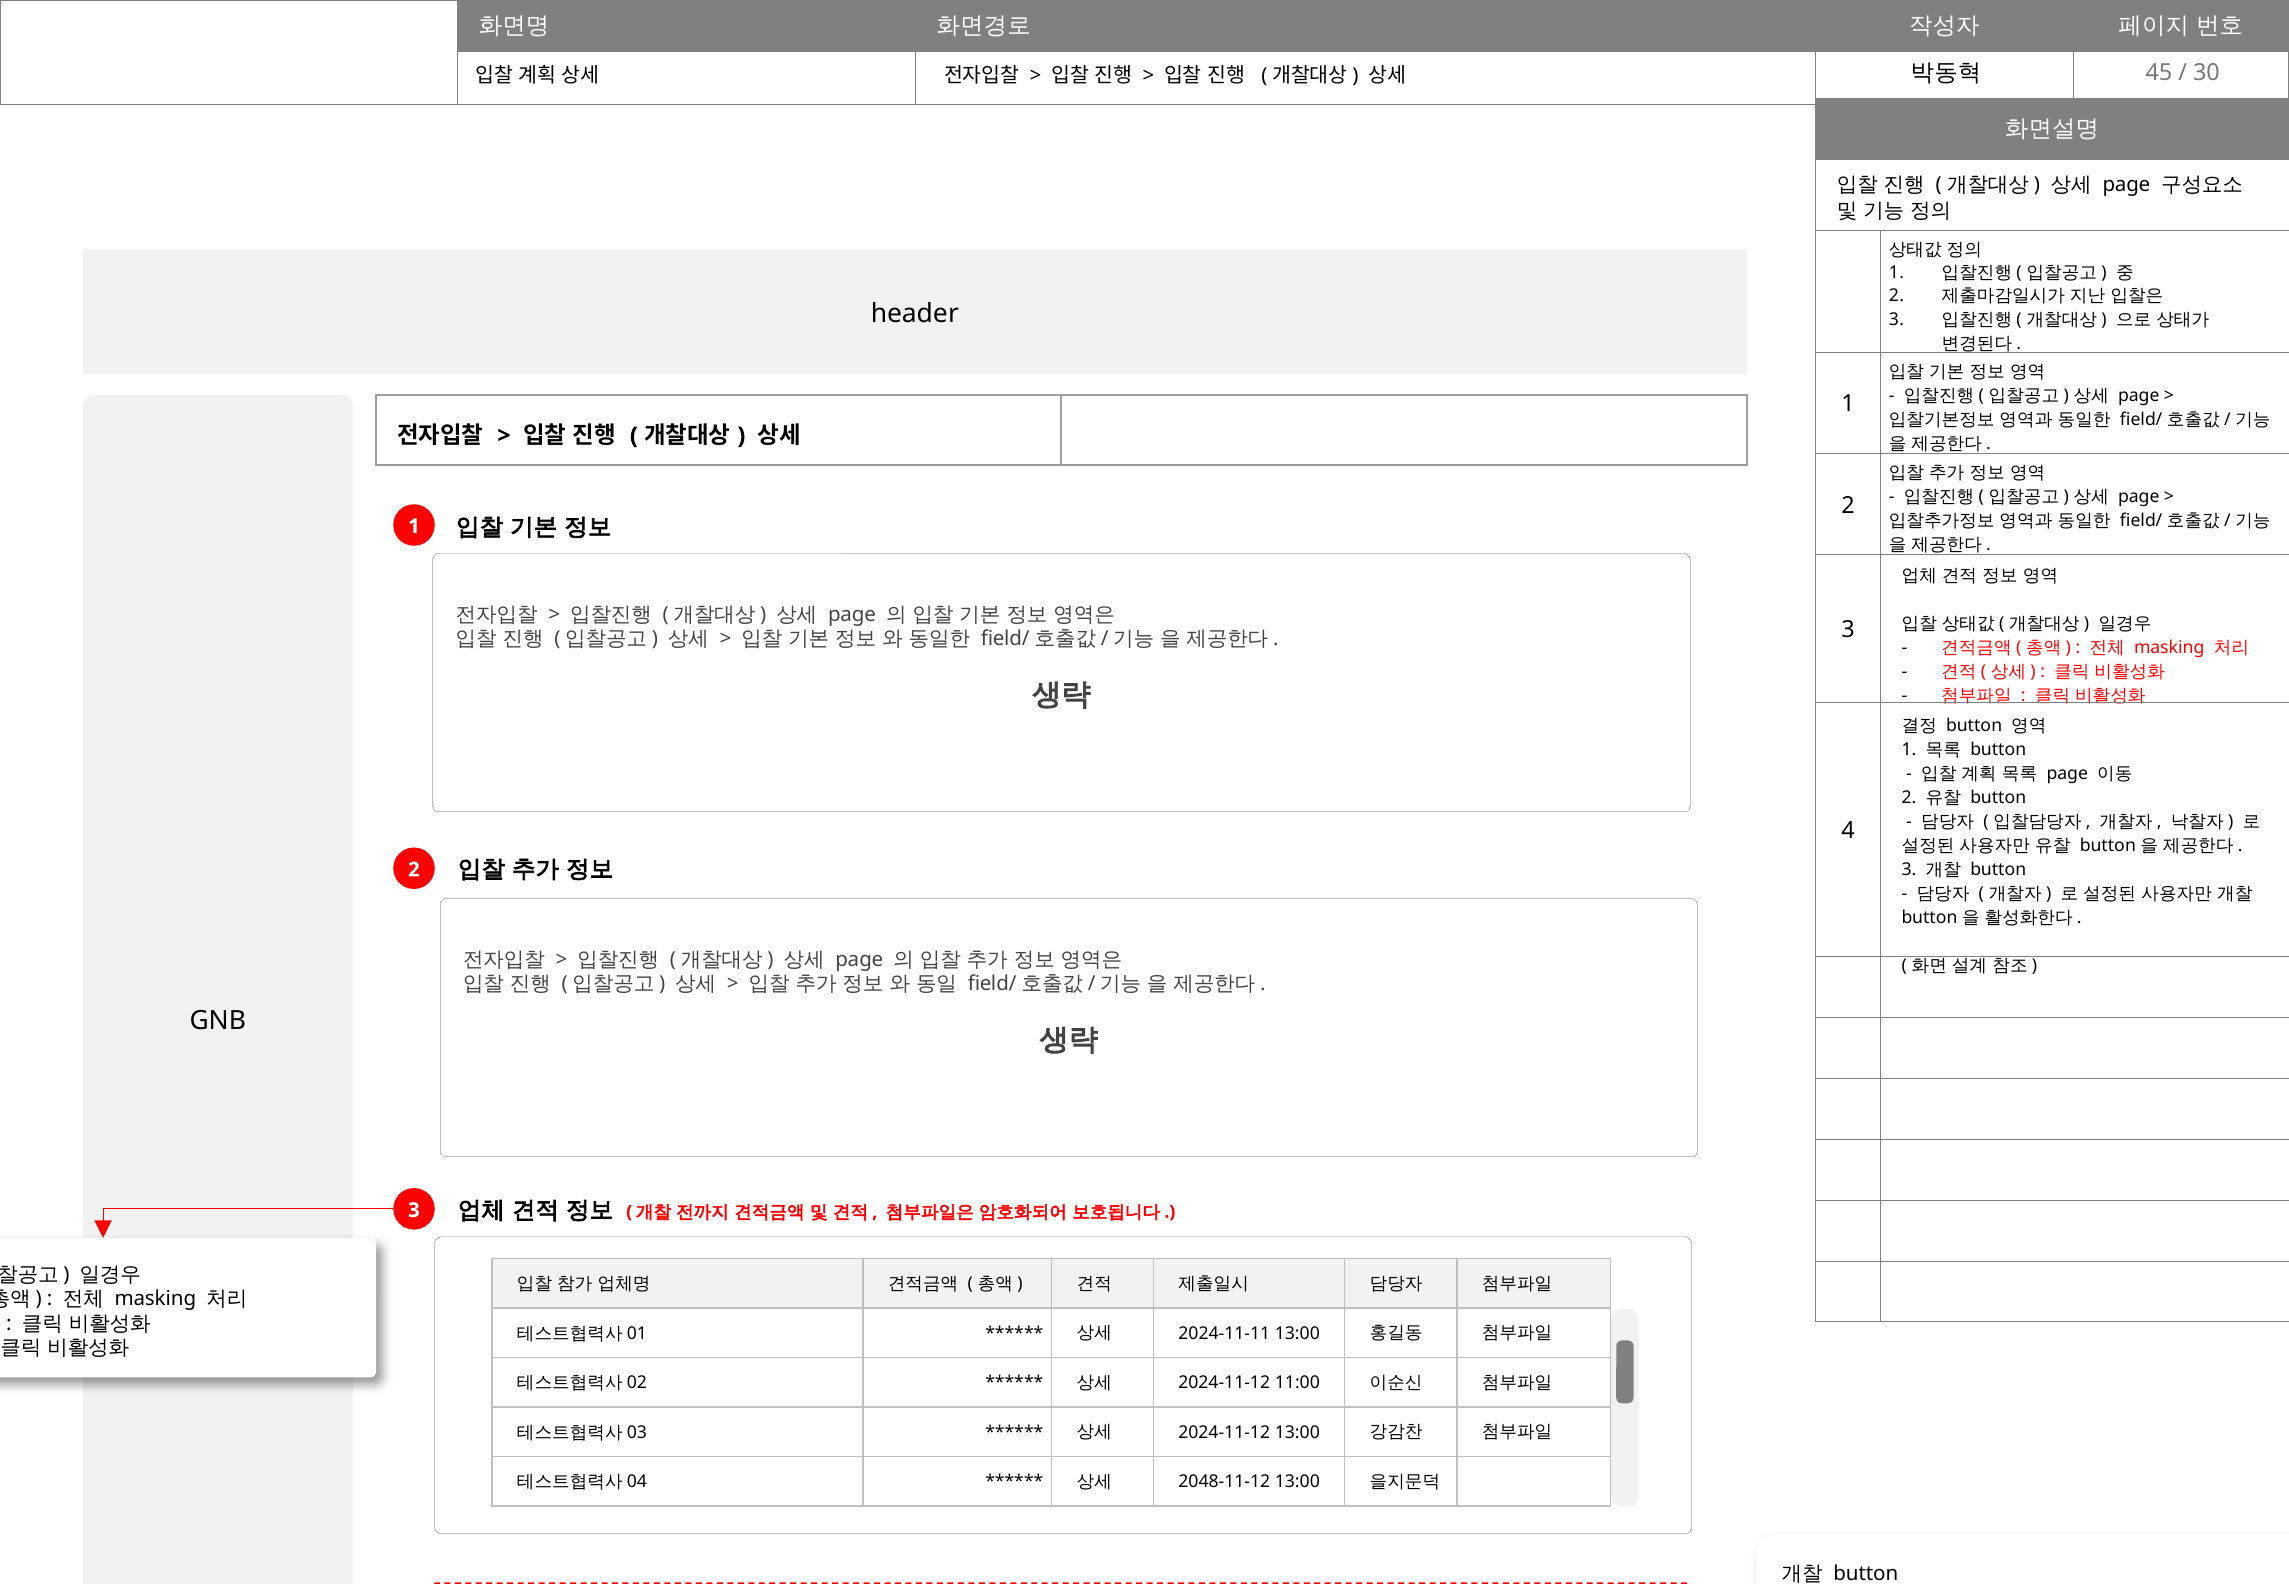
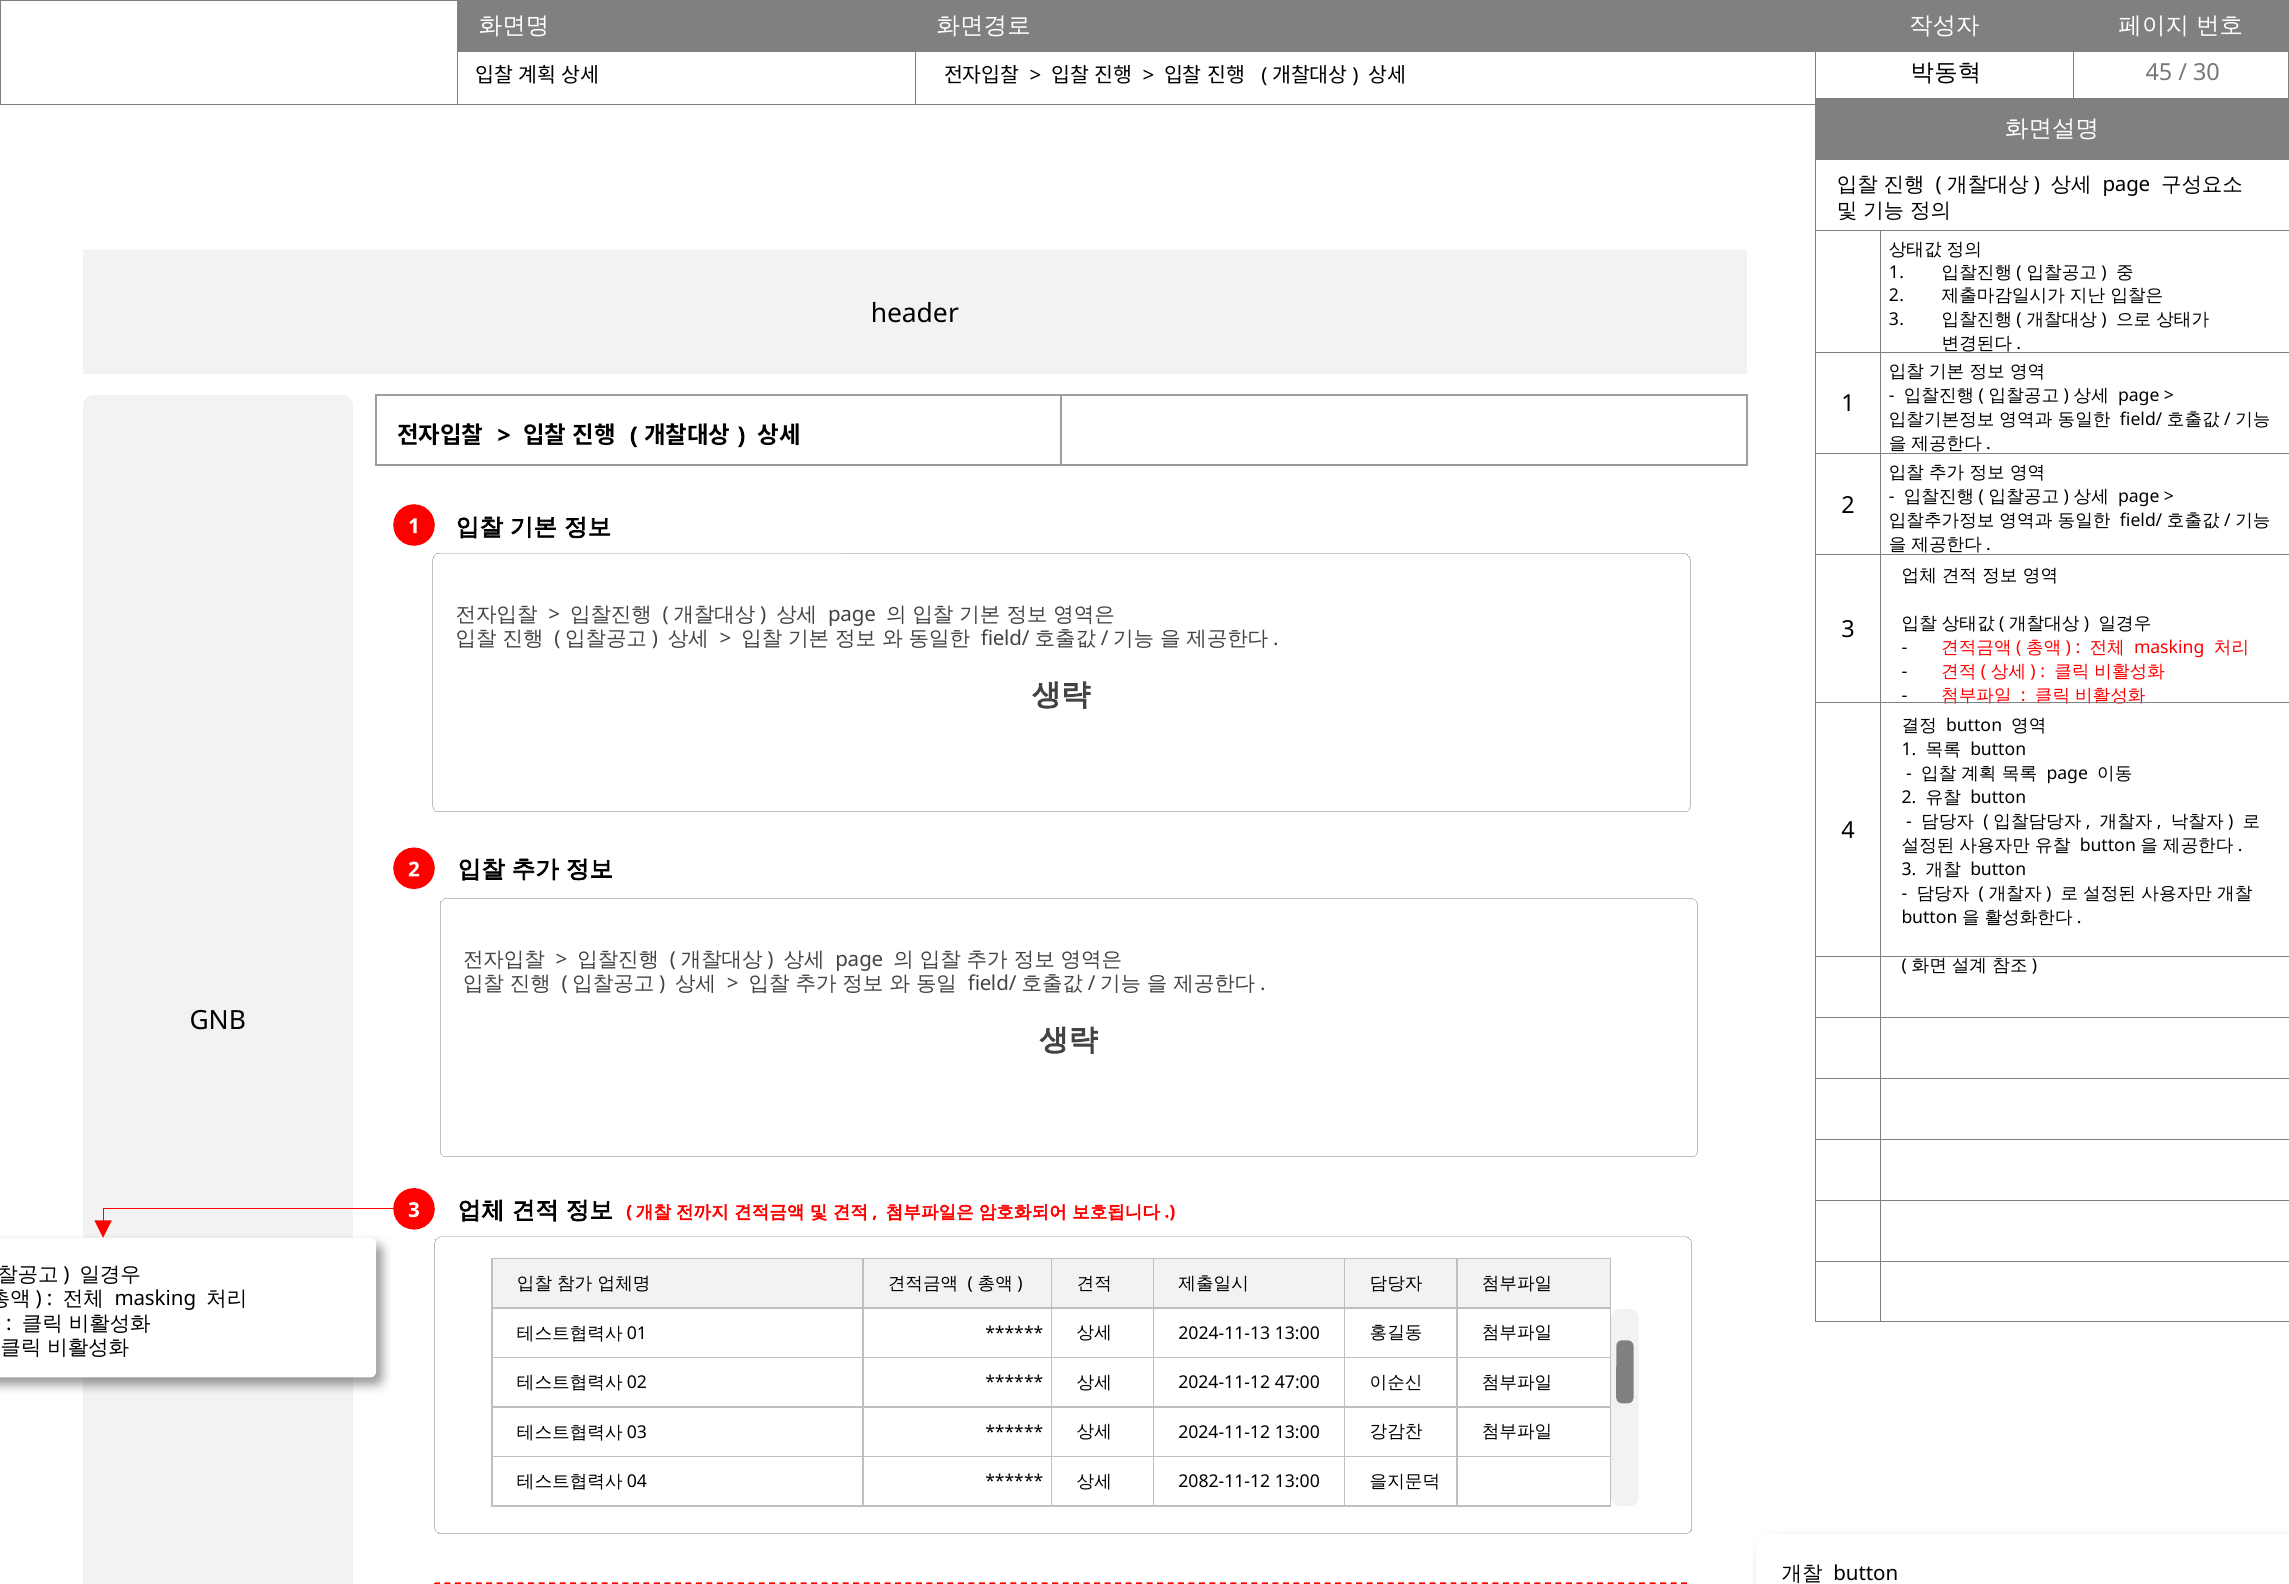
2024-11-11: 2024-11-11 -> 2024-11-13
11:00: 11:00 -> 47:00
2048-11-12: 2048-11-12 -> 2082-11-12
